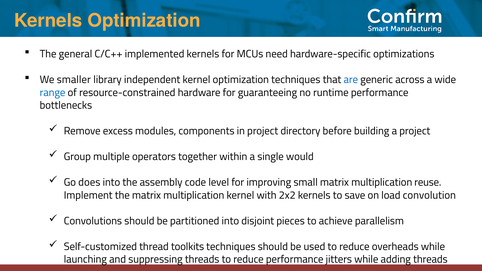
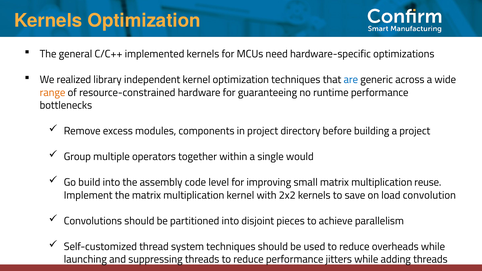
smaller: smaller -> realized
range colour: blue -> orange
does: does -> build
toolkits: toolkits -> system
